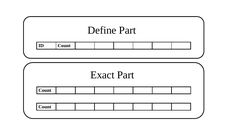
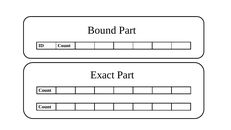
Define: Define -> Bound
